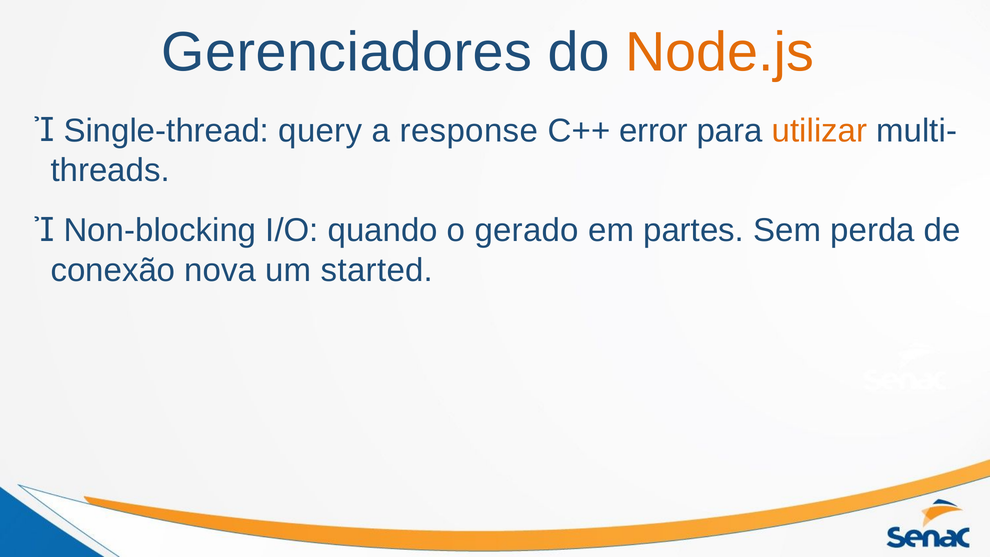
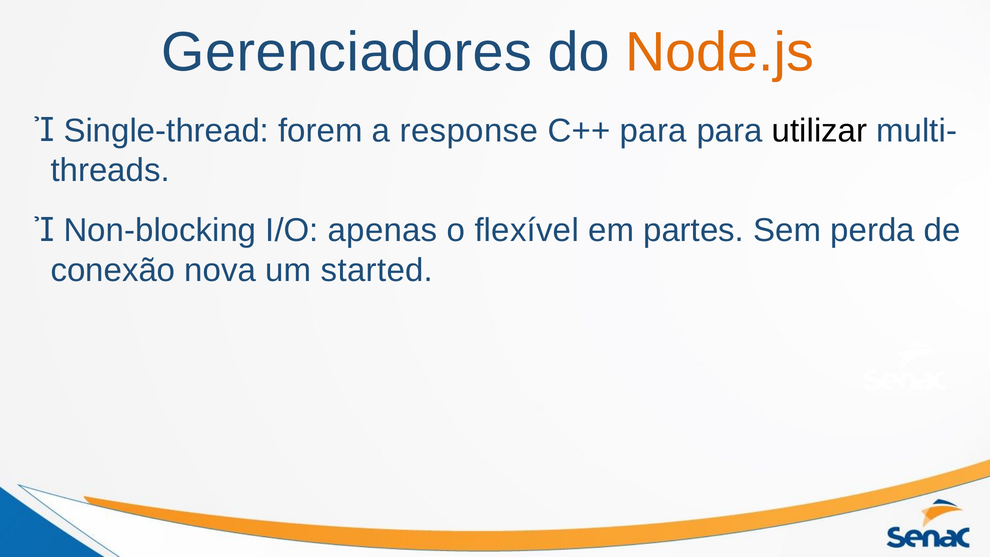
query: query -> forem
C++ error: error -> para
utilizar colour: orange -> black
quando: quando -> apenas
gerado: gerado -> flexível
